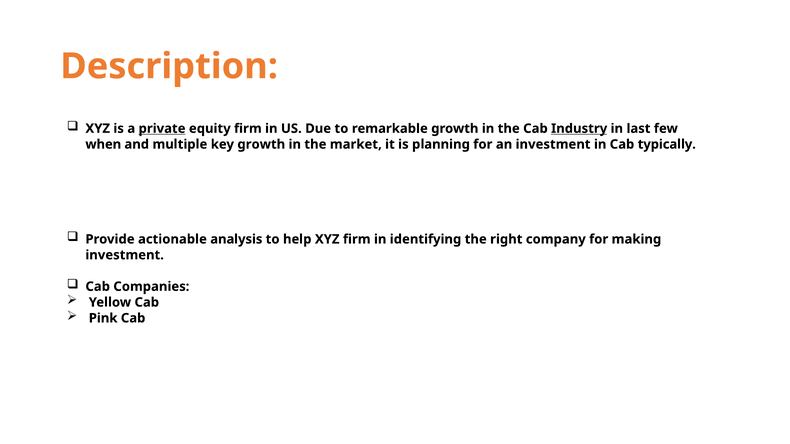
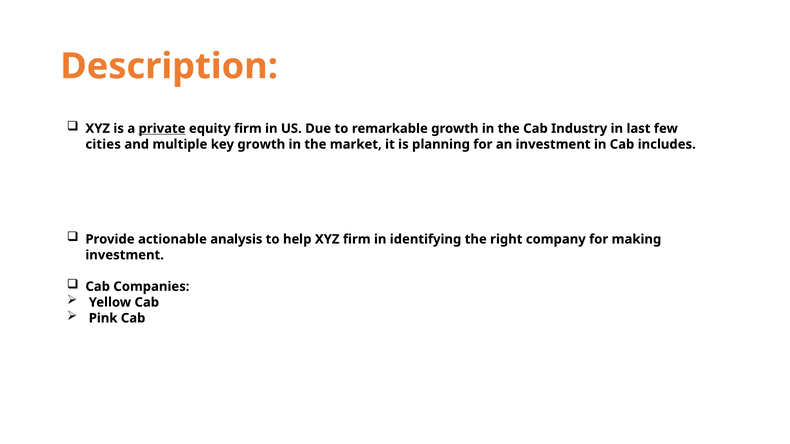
Industry underline: present -> none
when: when -> cities
typically: typically -> includes
